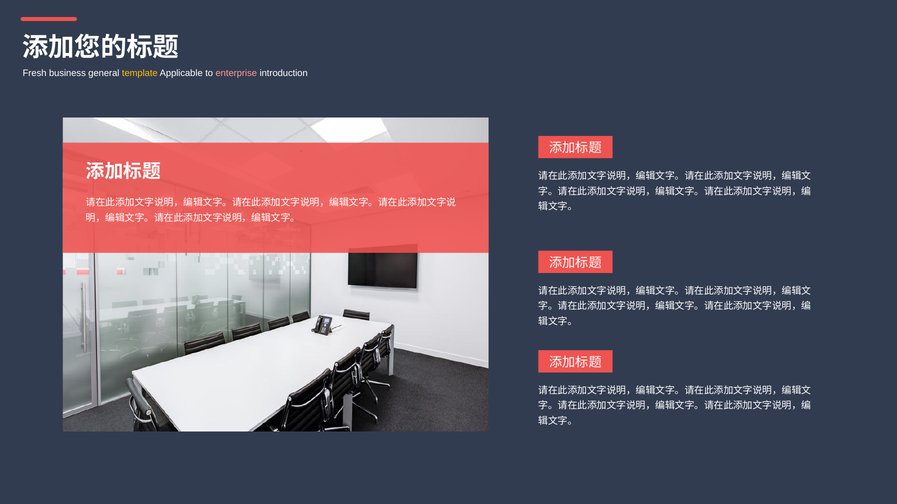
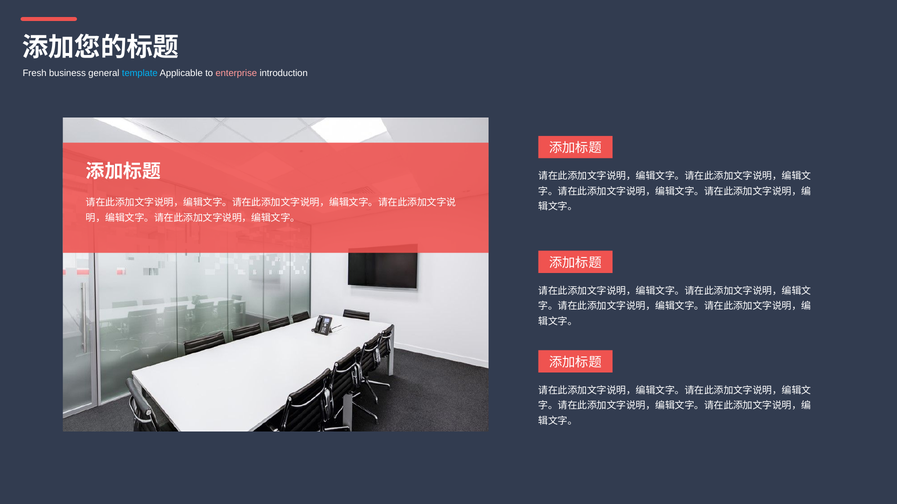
template colour: yellow -> light blue
